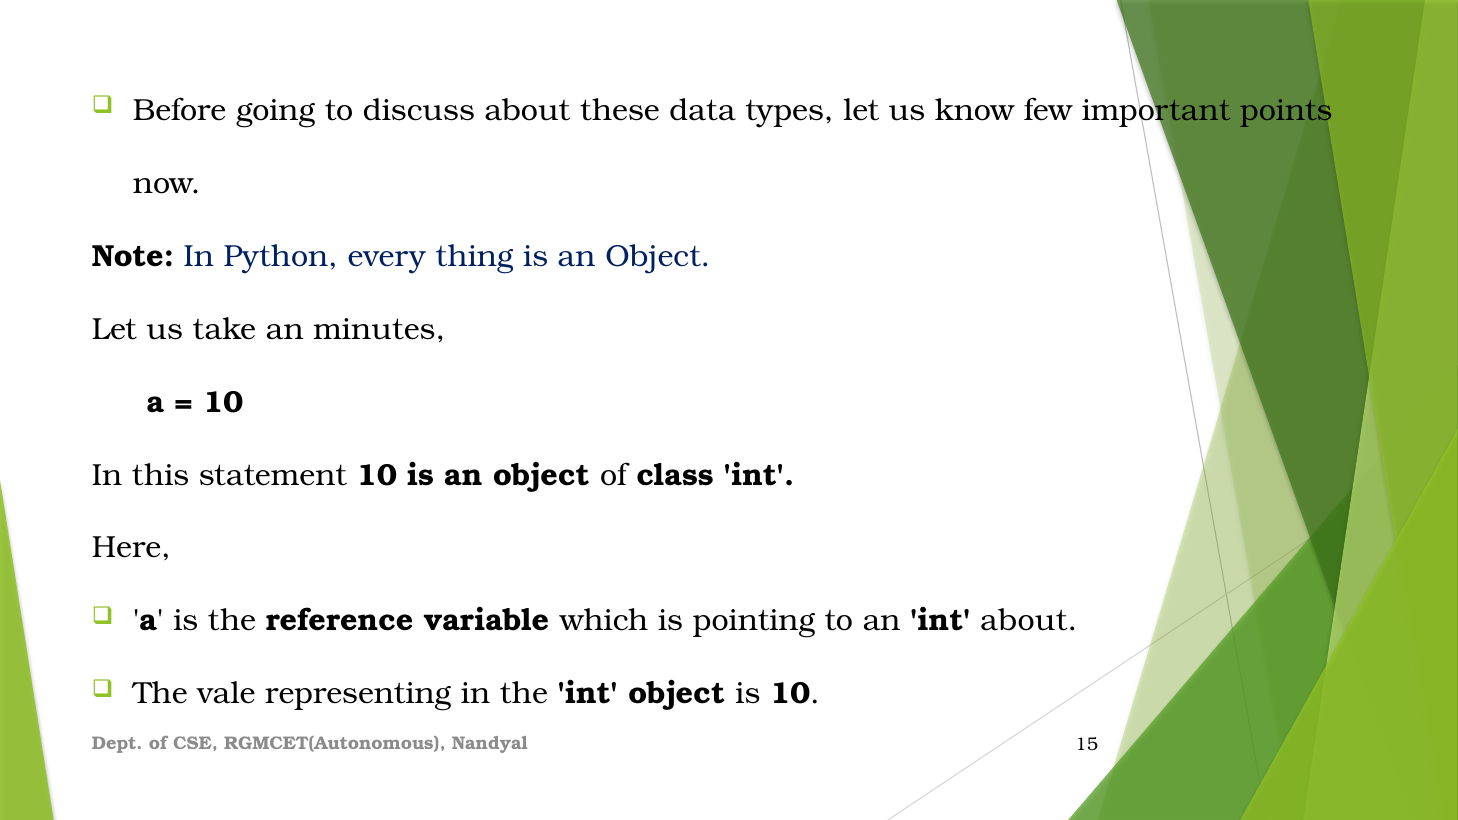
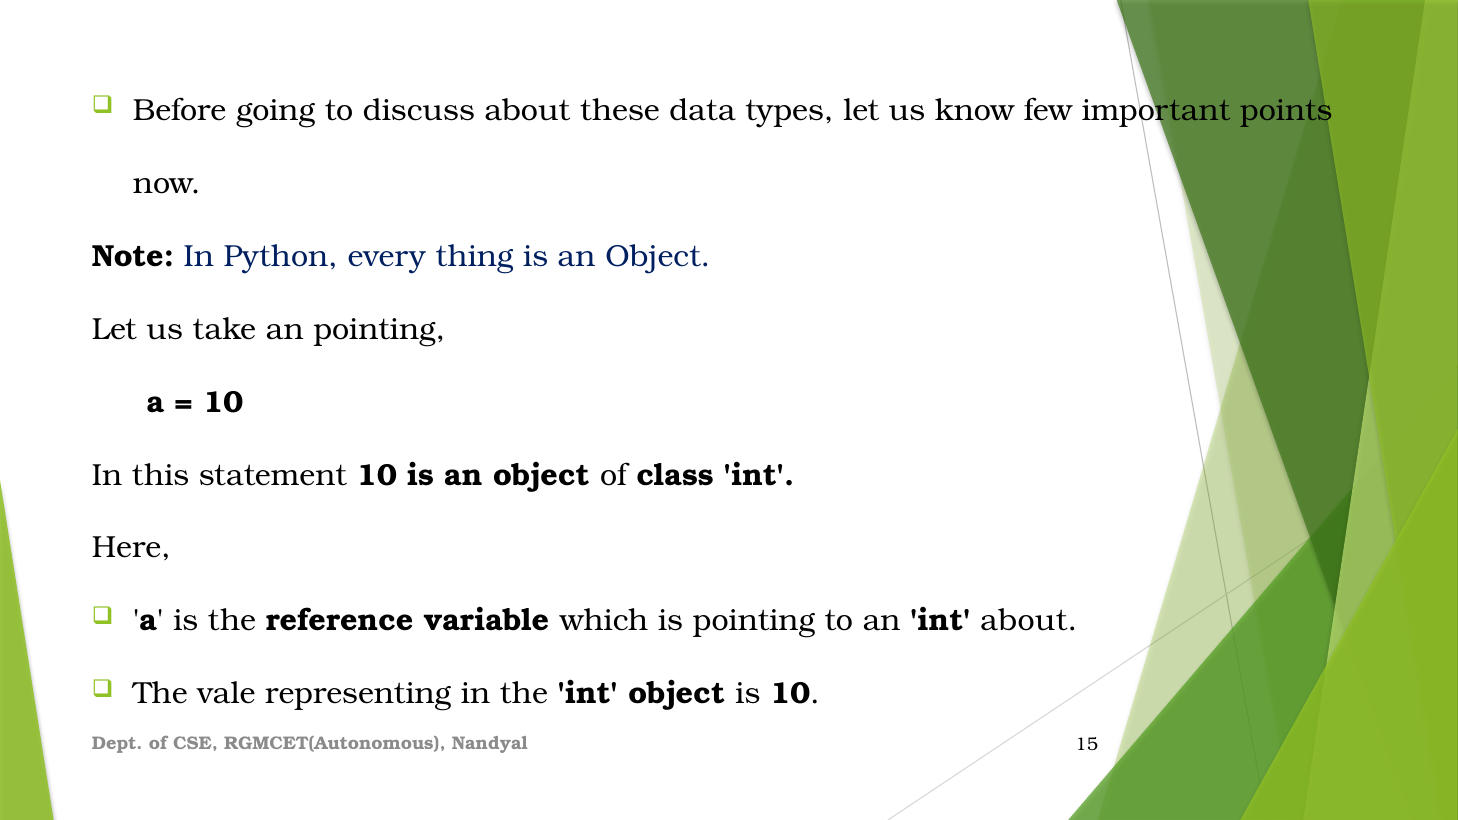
an minutes: minutes -> pointing
